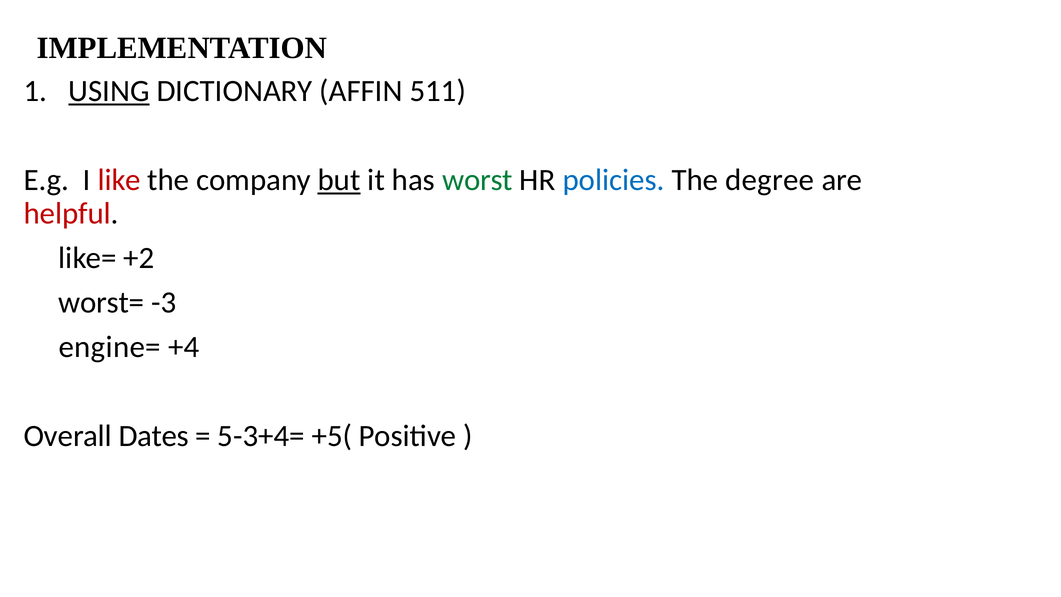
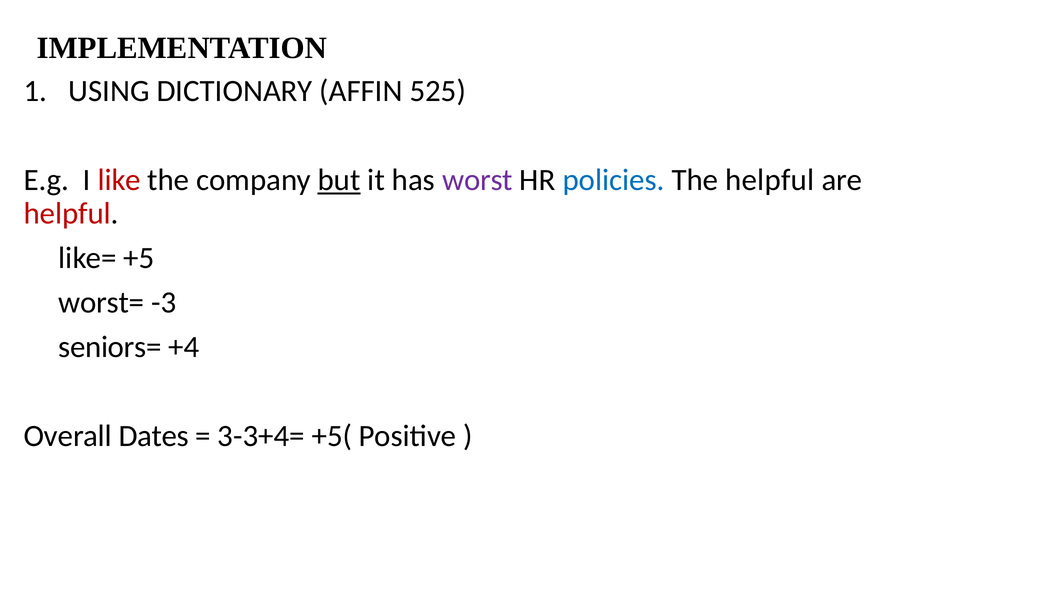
USING underline: present -> none
511: 511 -> 525
worst colour: green -> purple
The degree: degree -> helpful
+2: +2 -> +5
engine=: engine= -> seniors=
5-3+4=: 5-3+4= -> 3-3+4=
